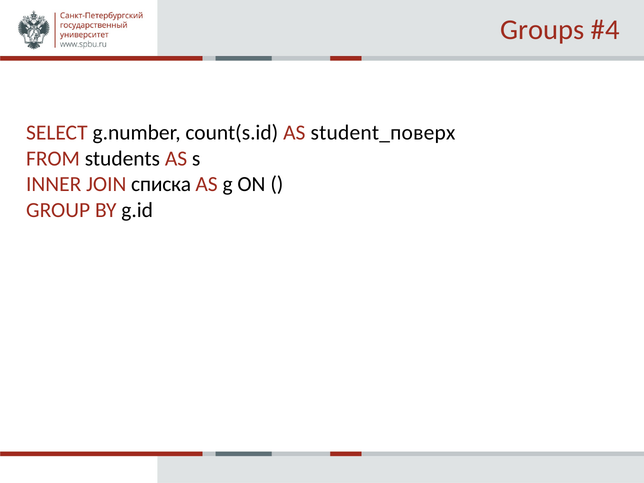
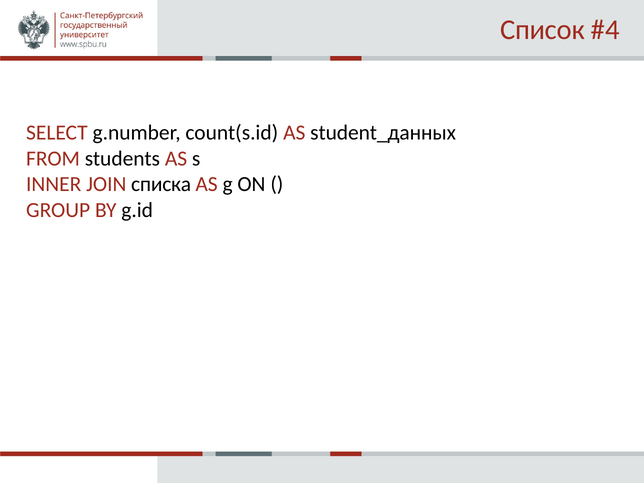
Groups: Groups -> Список
student_поверх: student_поверх -> student_данных
